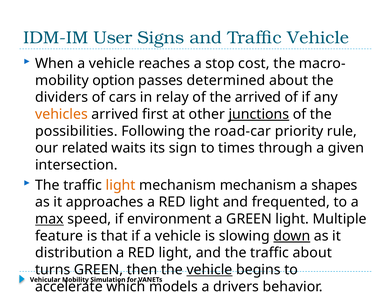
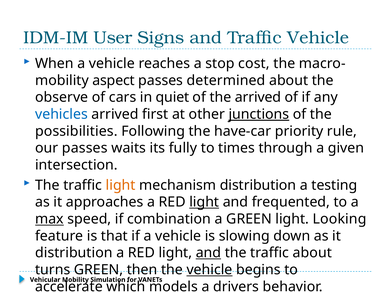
option: option -> aspect
dividers: dividers -> observe
relay: relay -> quiet
vehicles colour: orange -> blue
road-car: road-car -> have-car
our related: related -> passes
sign: sign -> fully
mechanism mechanism: mechanism -> distribution
shapes: shapes -> testing
light at (204, 202) underline: none -> present
environment: environment -> combination
Multiple: Multiple -> Looking
down underline: present -> none
and at (208, 253) underline: none -> present
